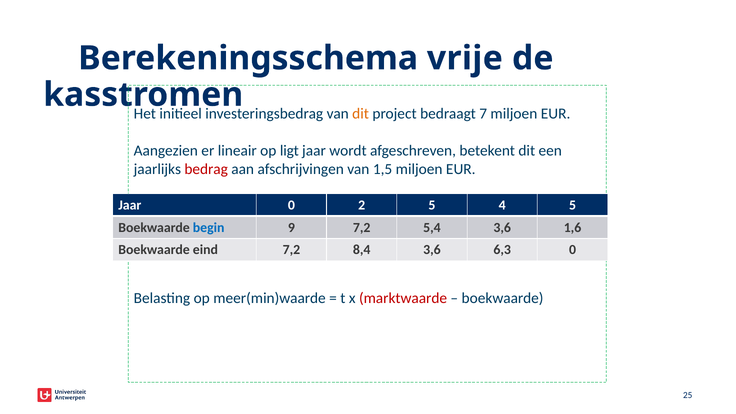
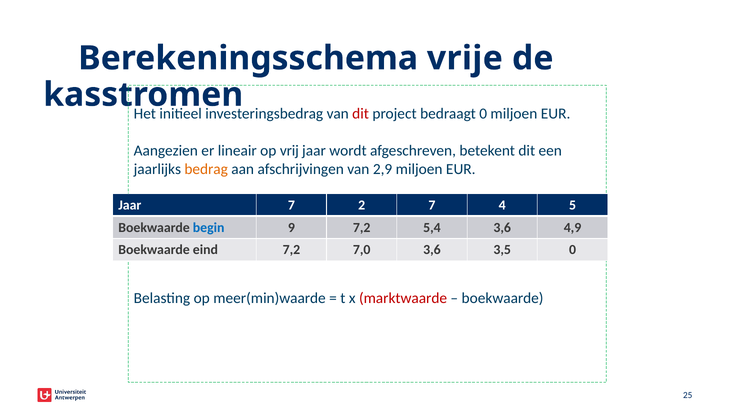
dit at (361, 114) colour: orange -> red
bedraagt 7: 7 -> 0
ligt: ligt -> vrij
bedrag colour: red -> orange
1,5: 1,5 -> 2,9
Jaar 0: 0 -> 7
2 5: 5 -> 7
1,6: 1,6 -> 4,9
8,4: 8,4 -> 7,0
6,3: 6,3 -> 3,5
